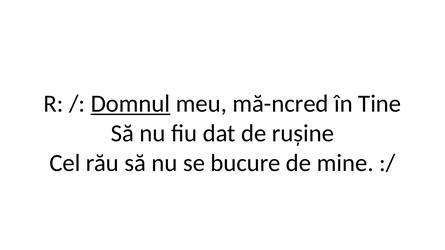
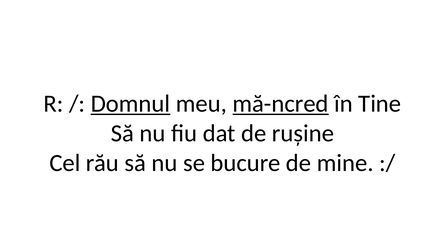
mă-ncred underline: none -> present
